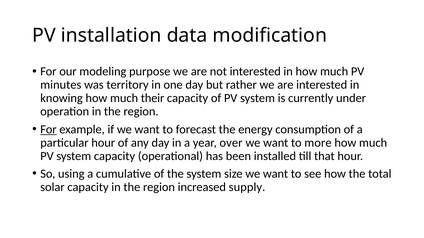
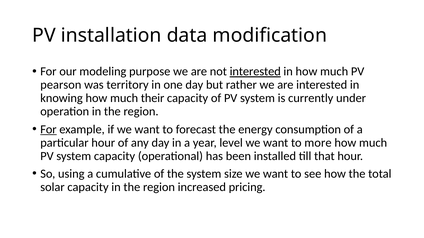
interested at (255, 72) underline: none -> present
minutes: minutes -> pearson
over: over -> level
supply: supply -> pricing
